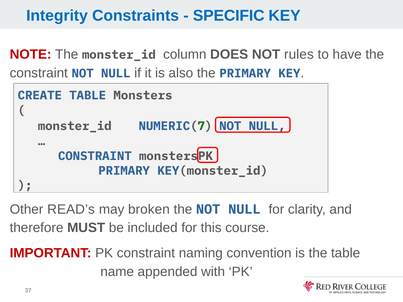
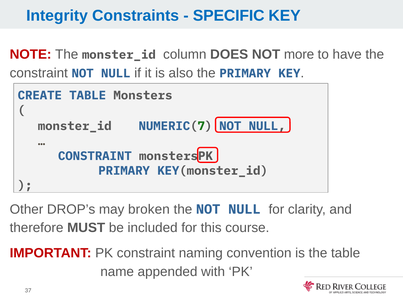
rules: rules -> more
READ’s: READ’s -> DROP’s
